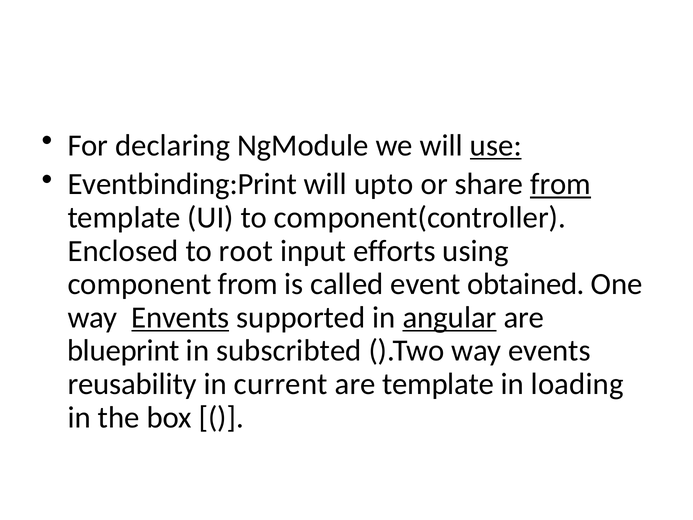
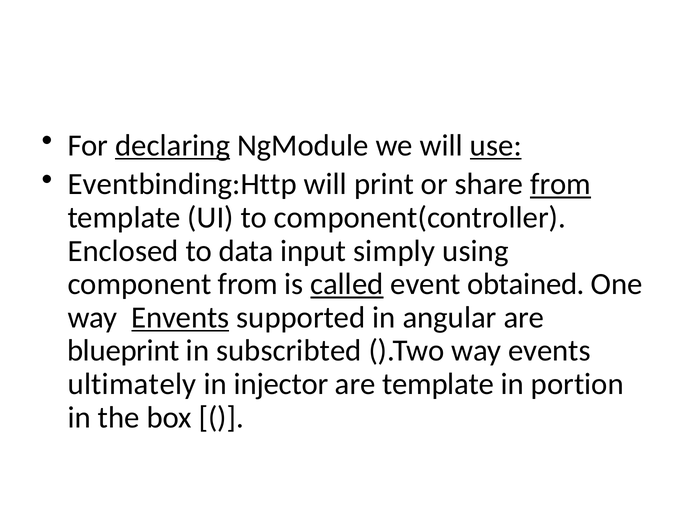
declaring underline: none -> present
Eventbinding:Print: Eventbinding:Print -> Eventbinding:Http
upto: upto -> print
root: root -> data
efforts: efforts -> simply
called underline: none -> present
angular underline: present -> none
reusability: reusability -> ultimately
current: current -> injector
loading: loading -> portion
